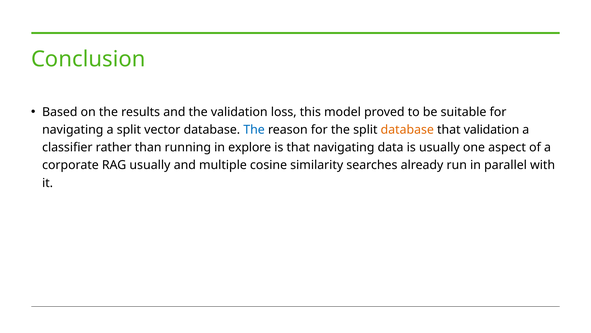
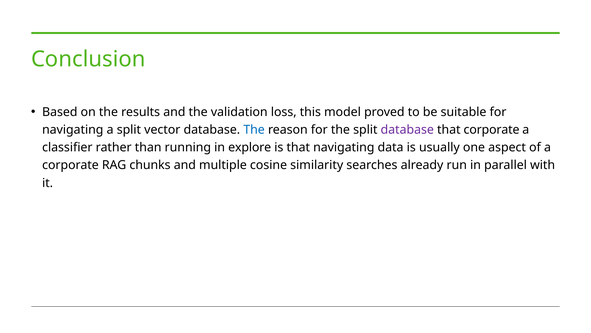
database at (407, 130) colour: orange -> purple
that validation: validation -> corporate
RAG usually: usually -> chunks
